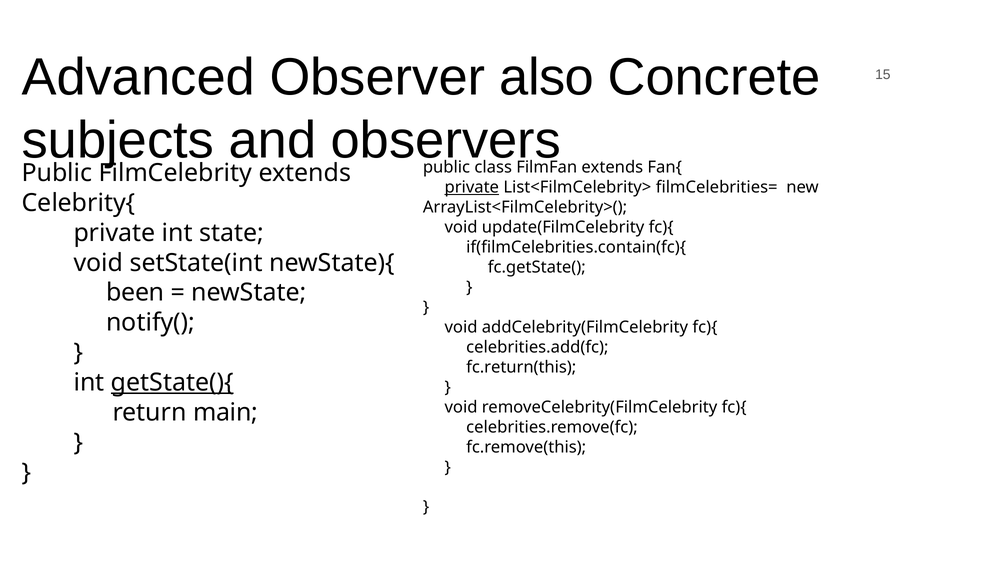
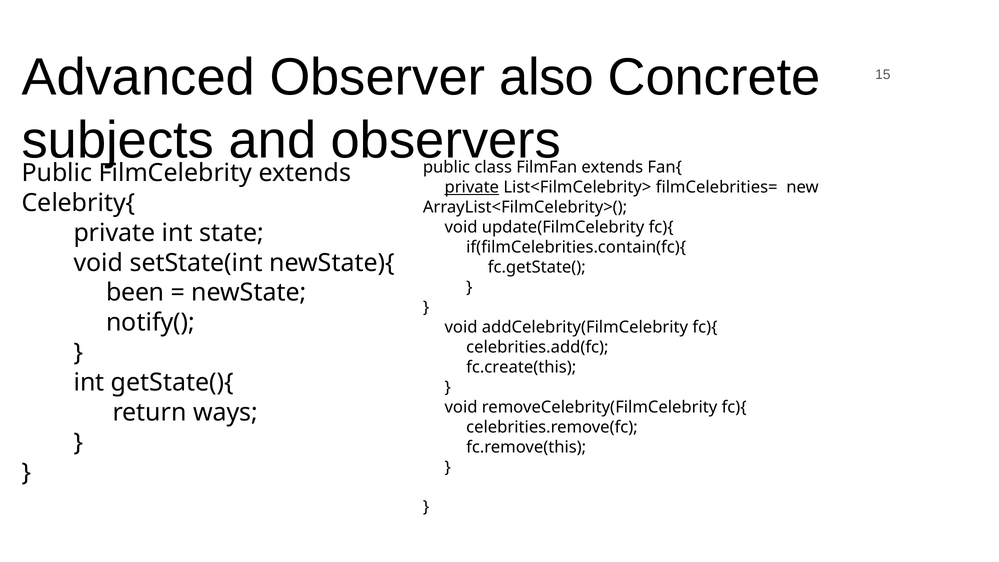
fc.return(this: fc.return(this -> fc.create(this
getState(){ underline: present -> none
main: main -> ways
